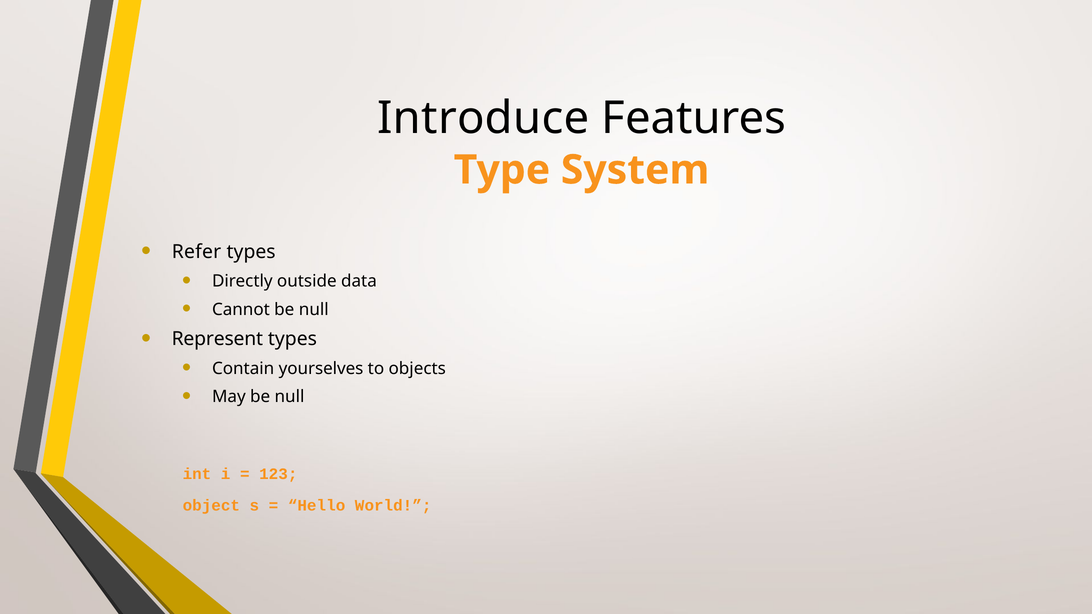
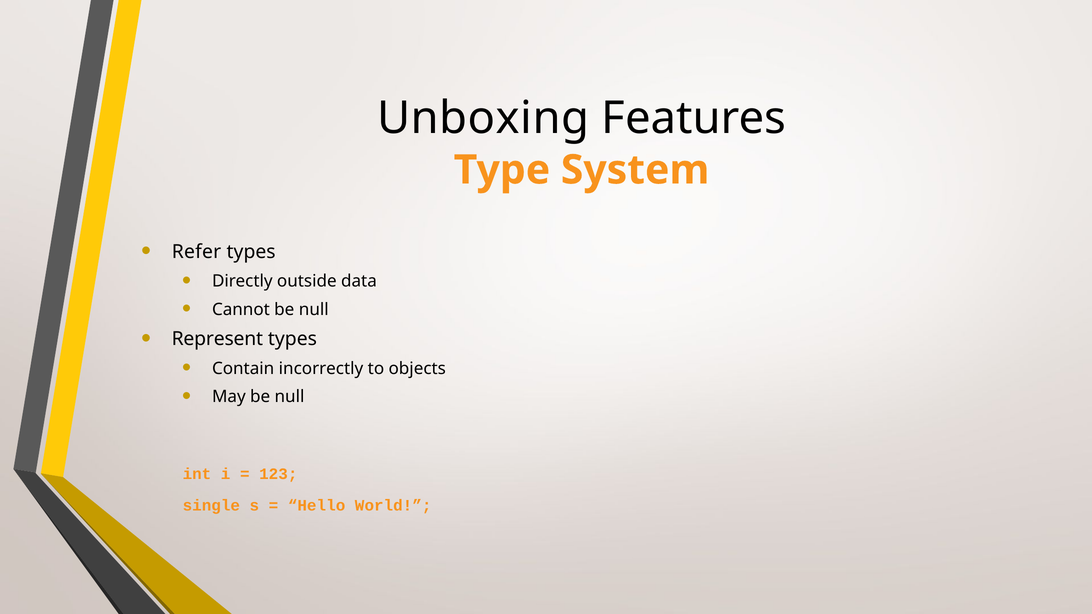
Introduce: Introduce -> Unboxing
yourselves: yourselves -> incorrectly
object: object -> single
